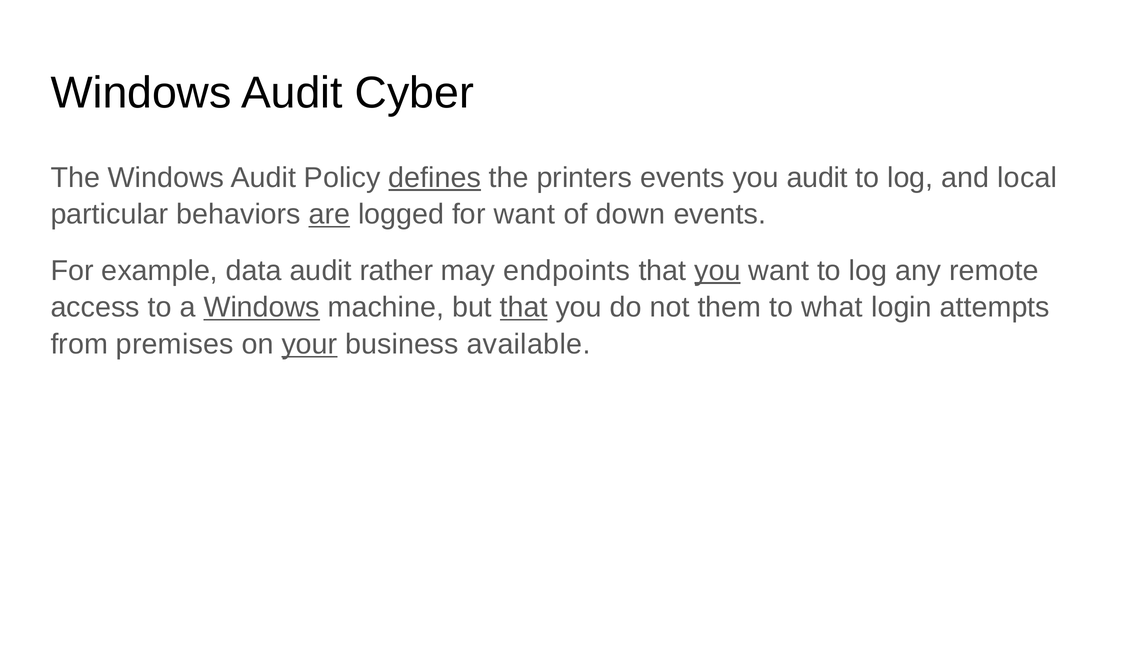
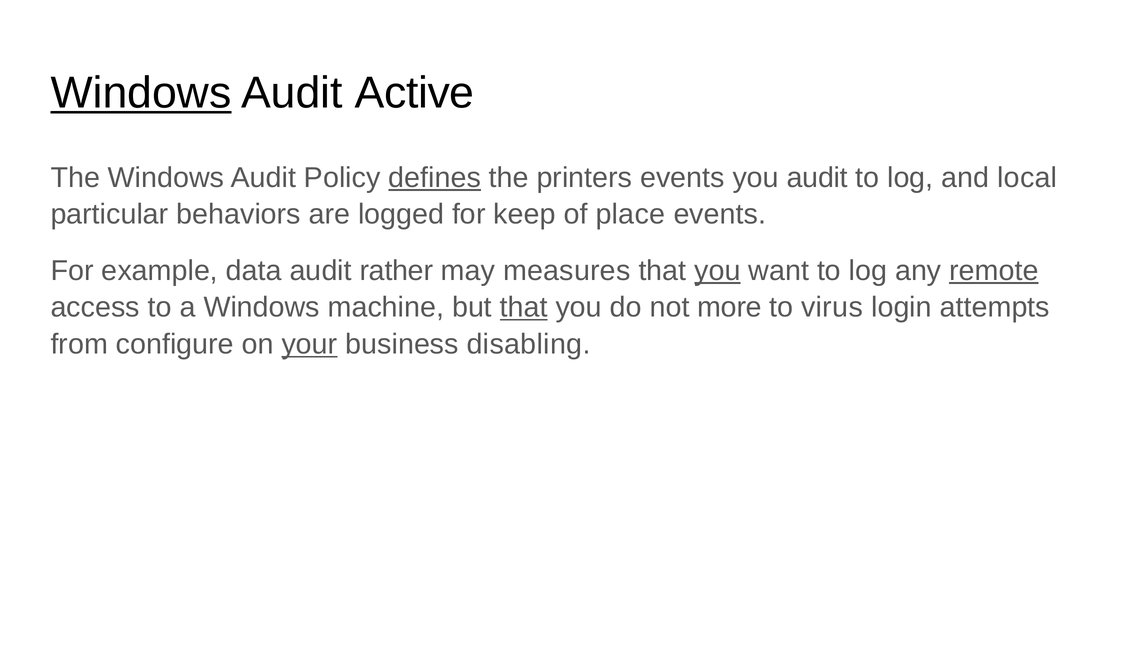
Windows at (141, 93) underline: none -> present
Cyber: Cyber -> Active
are underline: present -> none
for want: want -> keep
down: down -> place
endpoints: endpoints -> measures
remote underline: none -> present
Windows at (262, 307) underline: present -> none
them: them -> more
what: what -> virus
premises: premises -> configure
available: available -> disabling
